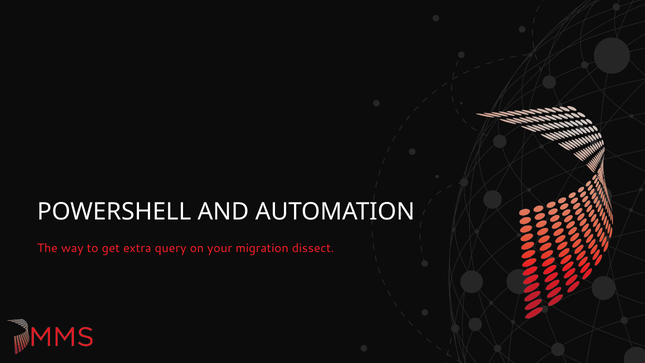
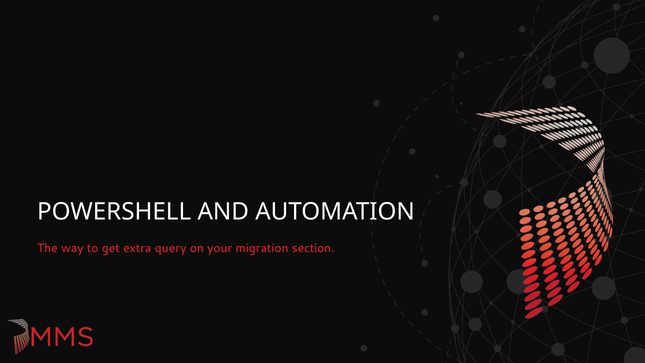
dissect: dissect -> section
